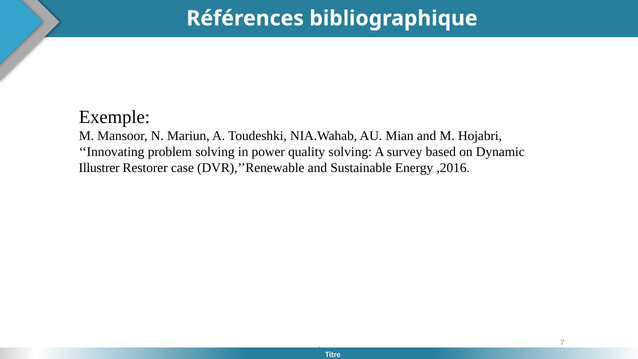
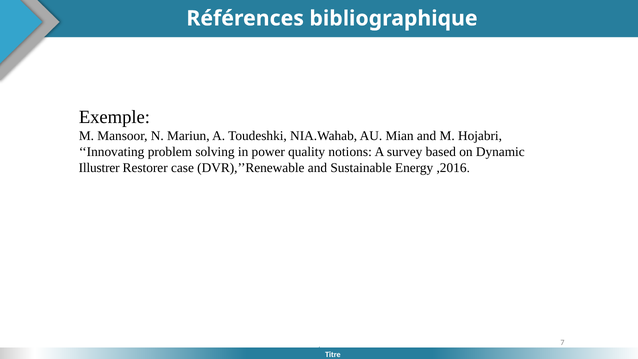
quality solving: solving -> notions
